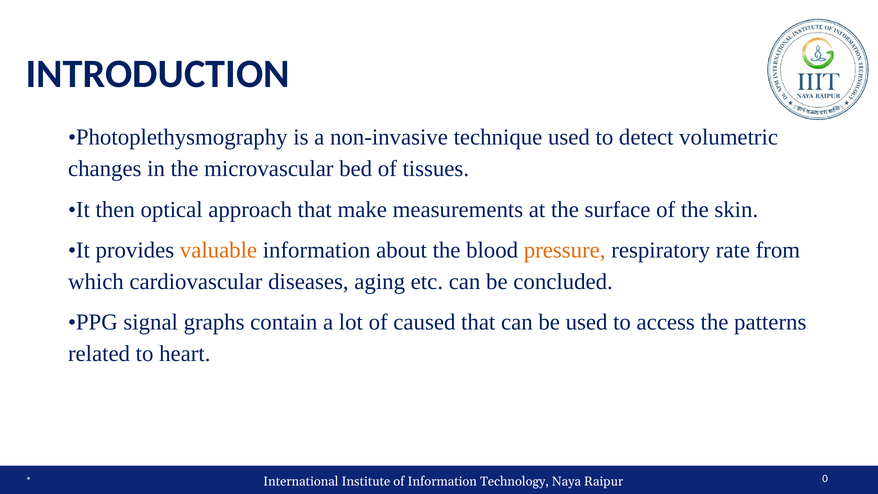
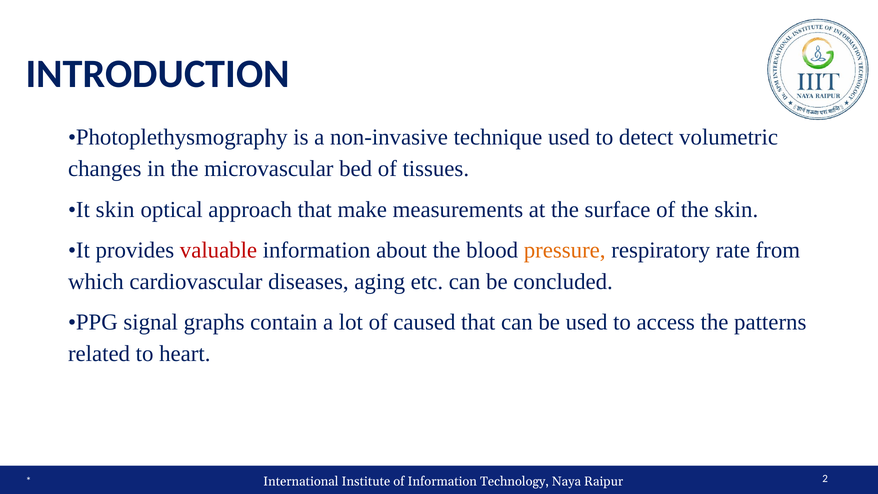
It then: then -> skin
valuable colour: orange -> red
0: 0 -> 2
